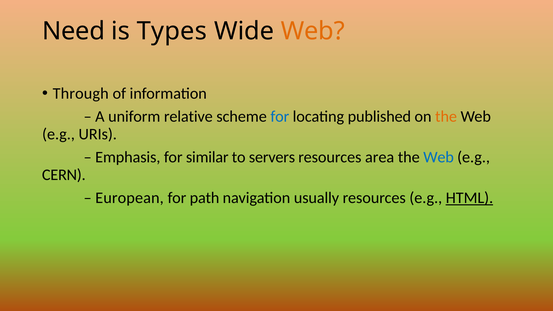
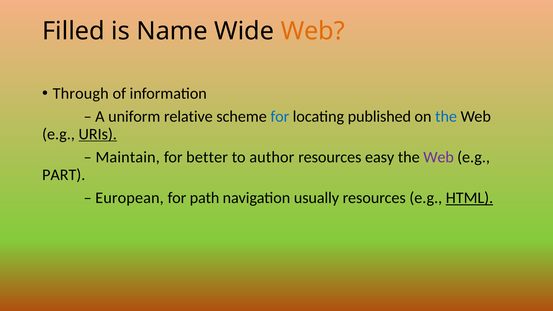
Need: Need -> Filled
Types: Types -> Name
the at (446, 117) colour: orange -> blue
URIs underline: none -> present
Emphasis: Emphasis -> Maintain
similar: similar -> better
servers: servers -> author
area: area -> easy
Web at (439, 157) colour: blue -> purple
CERN: CERN -> PART
